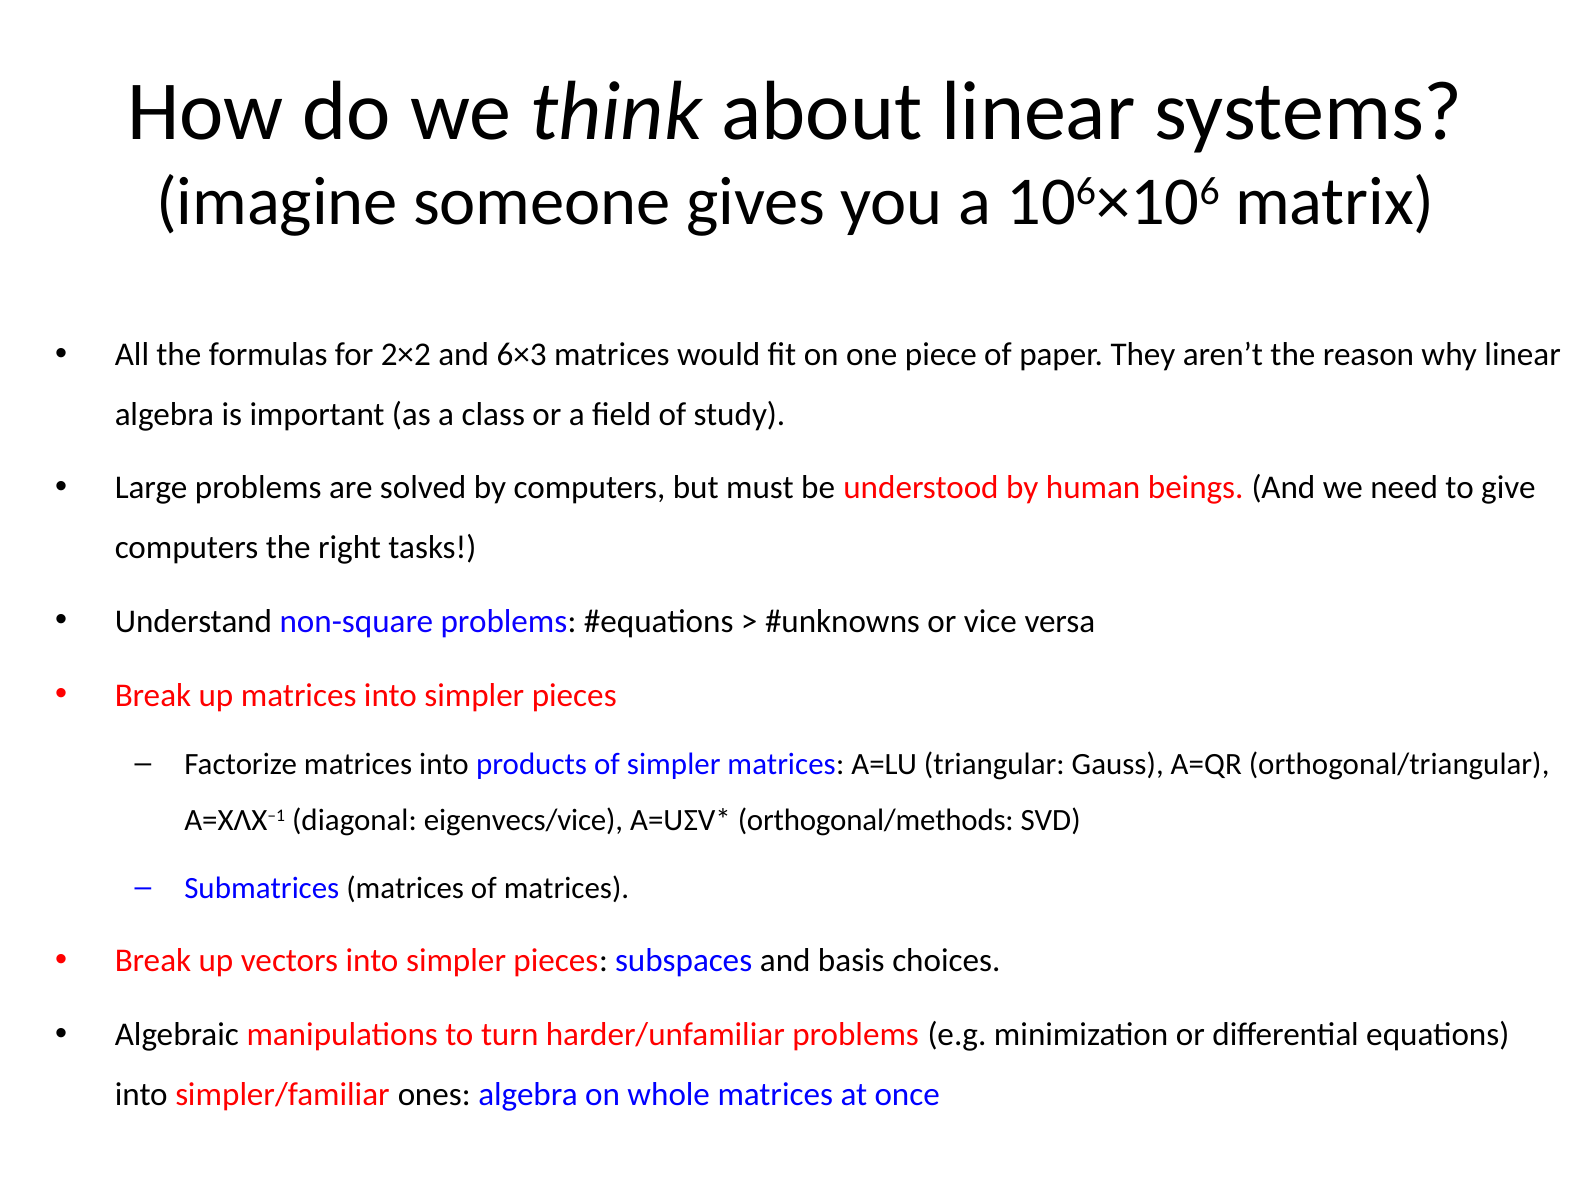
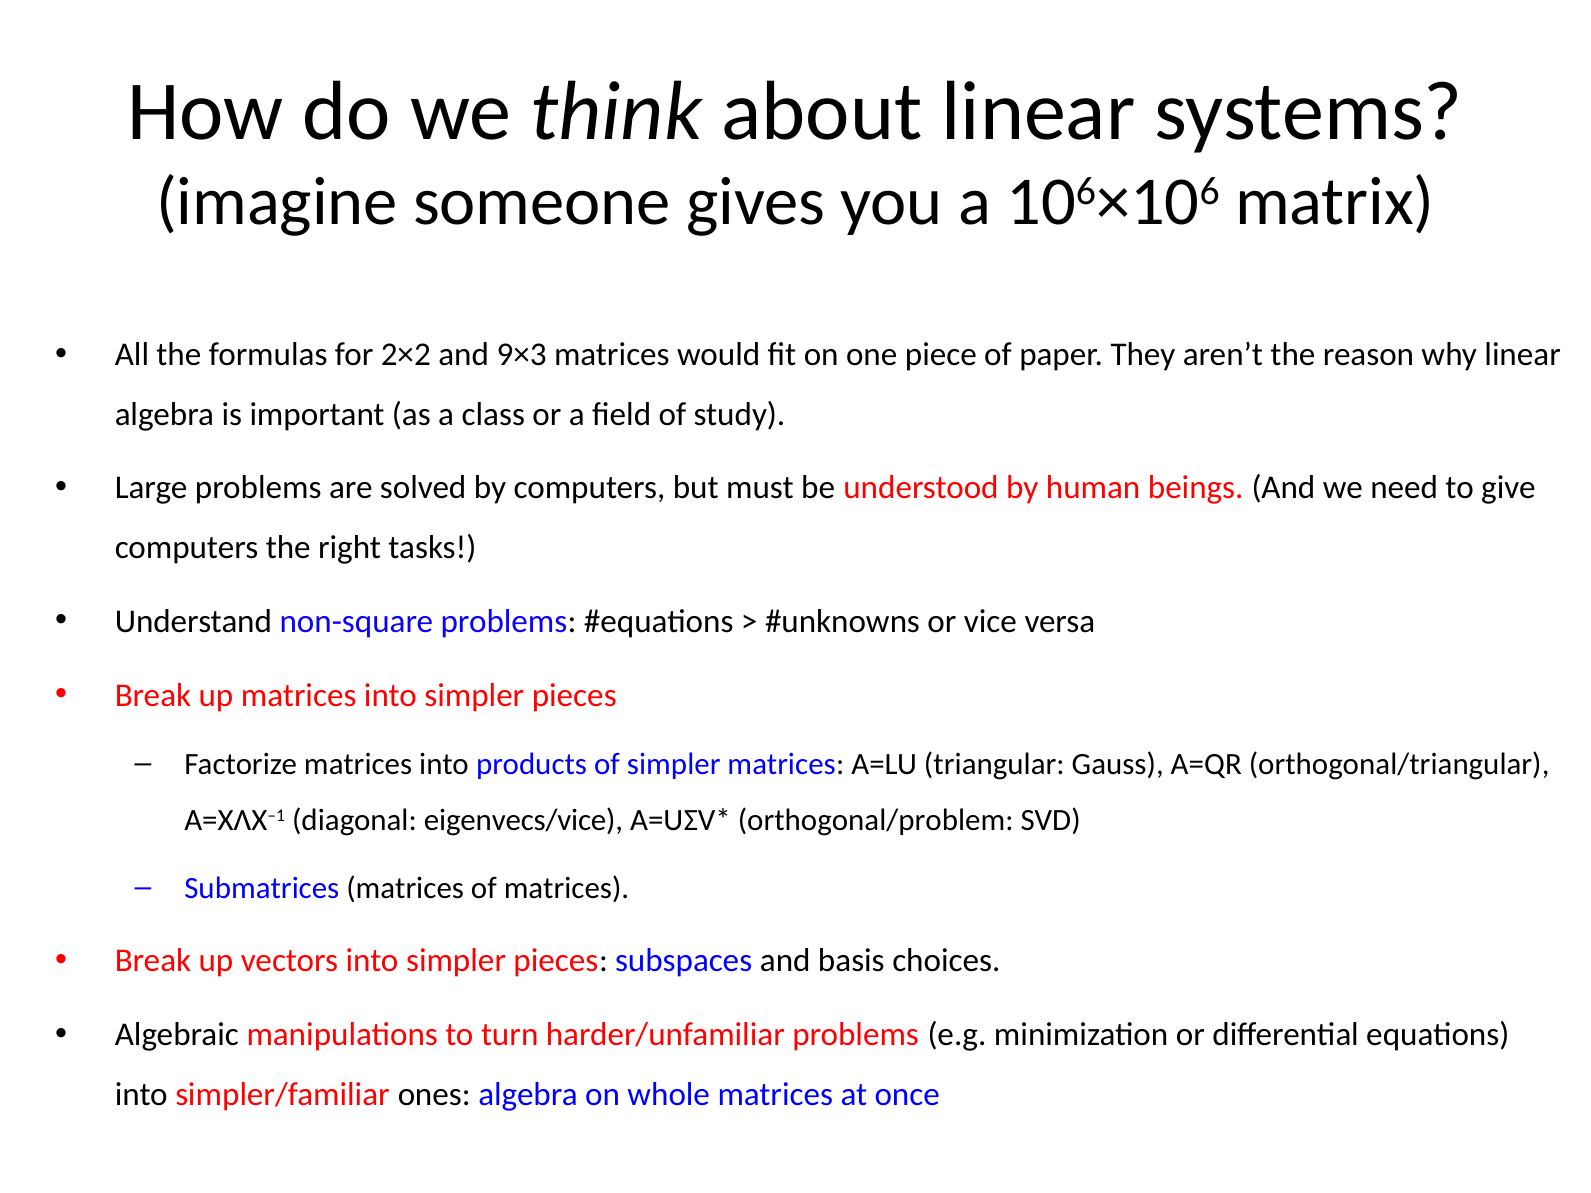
6×3: 6×3 -> 9×3
orthogonal/methods: orthogonal/methods -> orthogonal/problem
